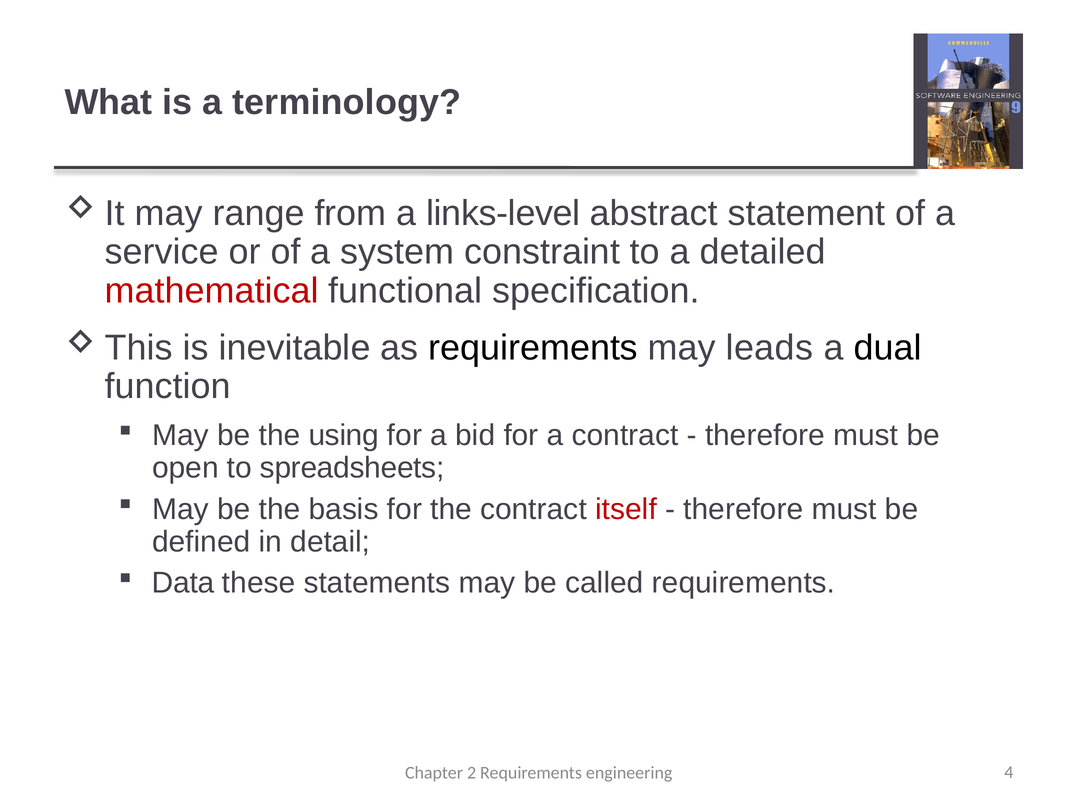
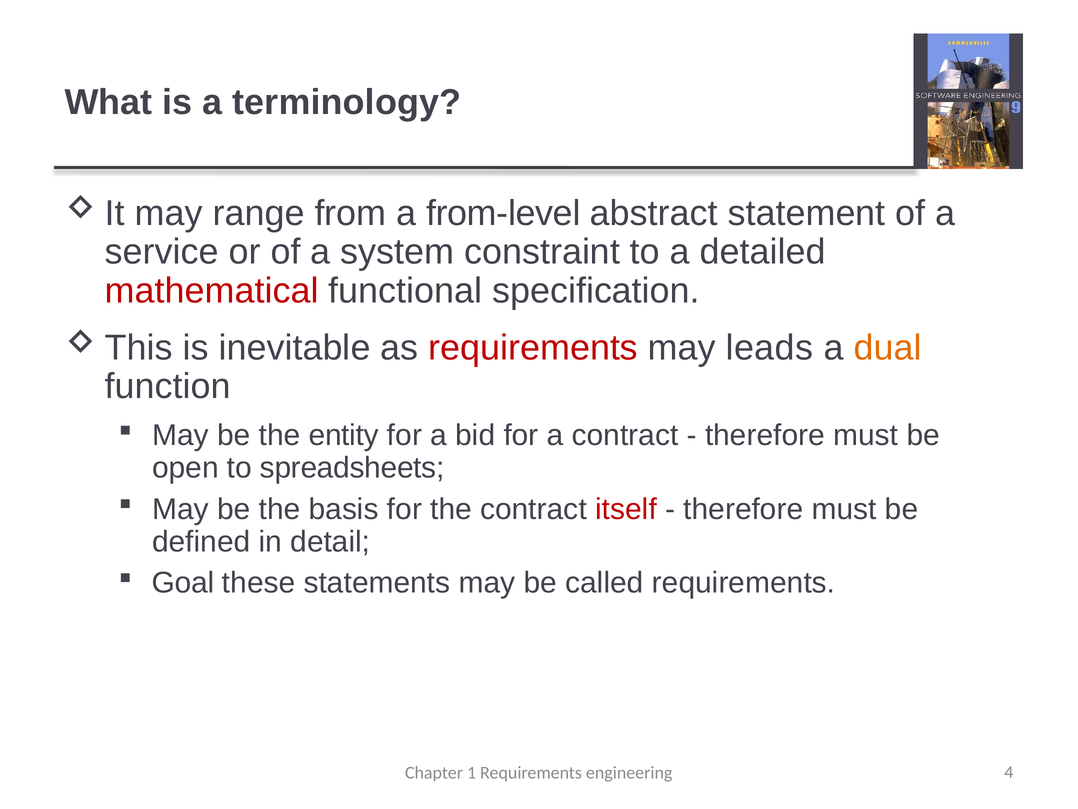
links-level: links-level -> from-level
requirements at (533, 347) colour: black -> red
dual colour: black -> orange
using: using -> entity
Data: Data -> Goal
2: 2 -> 1
